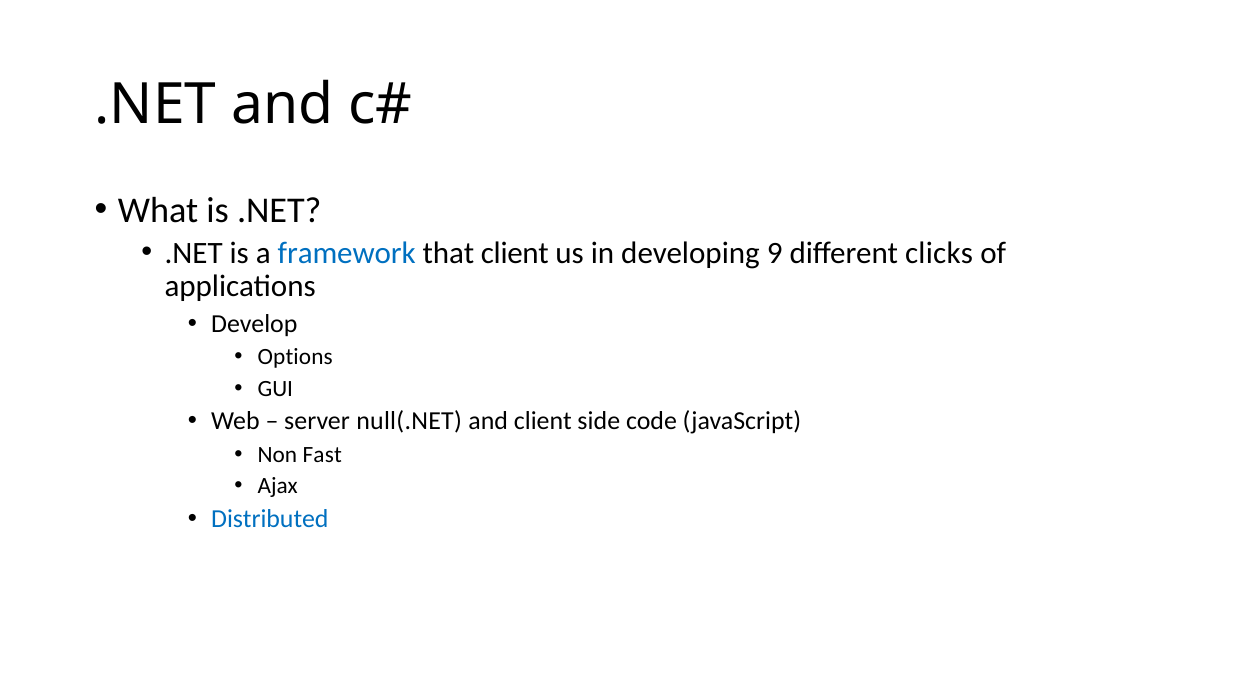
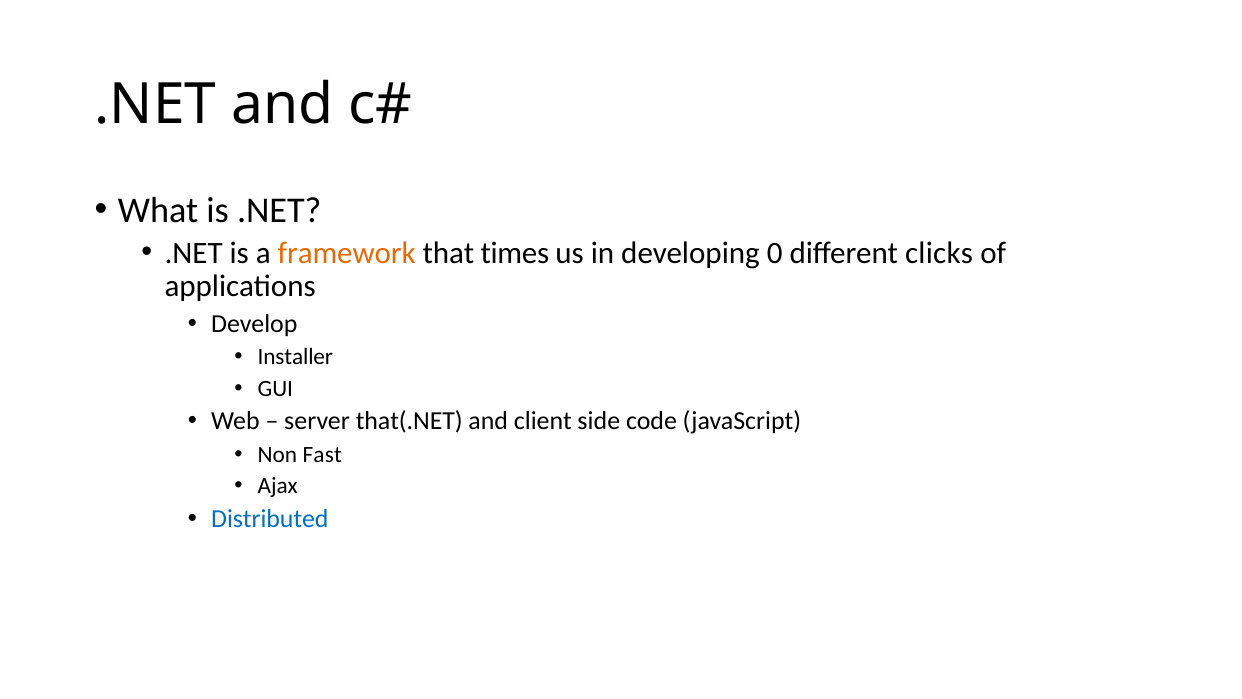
framework colour: blue -> orange
that client: client -> times
9: 9 -> 0
Options: Options -> Installer
null(.NET: null(.NET -> that(.NET
